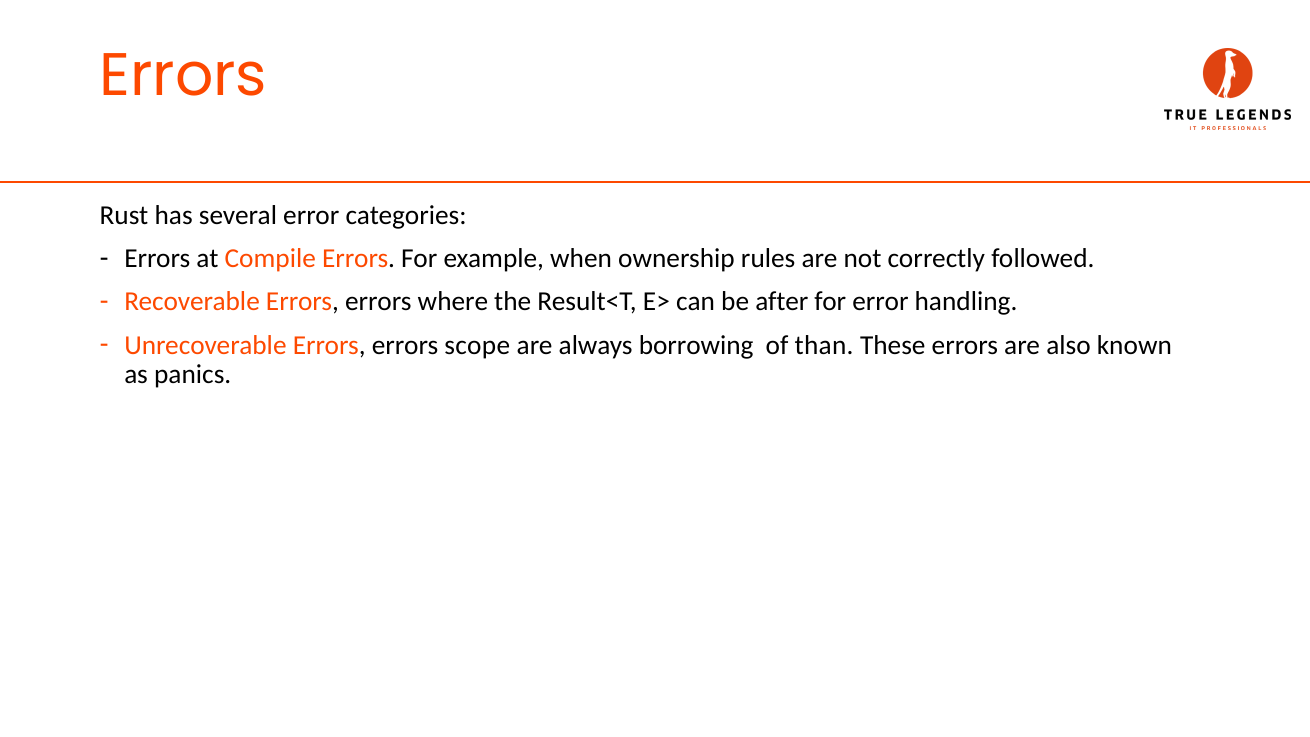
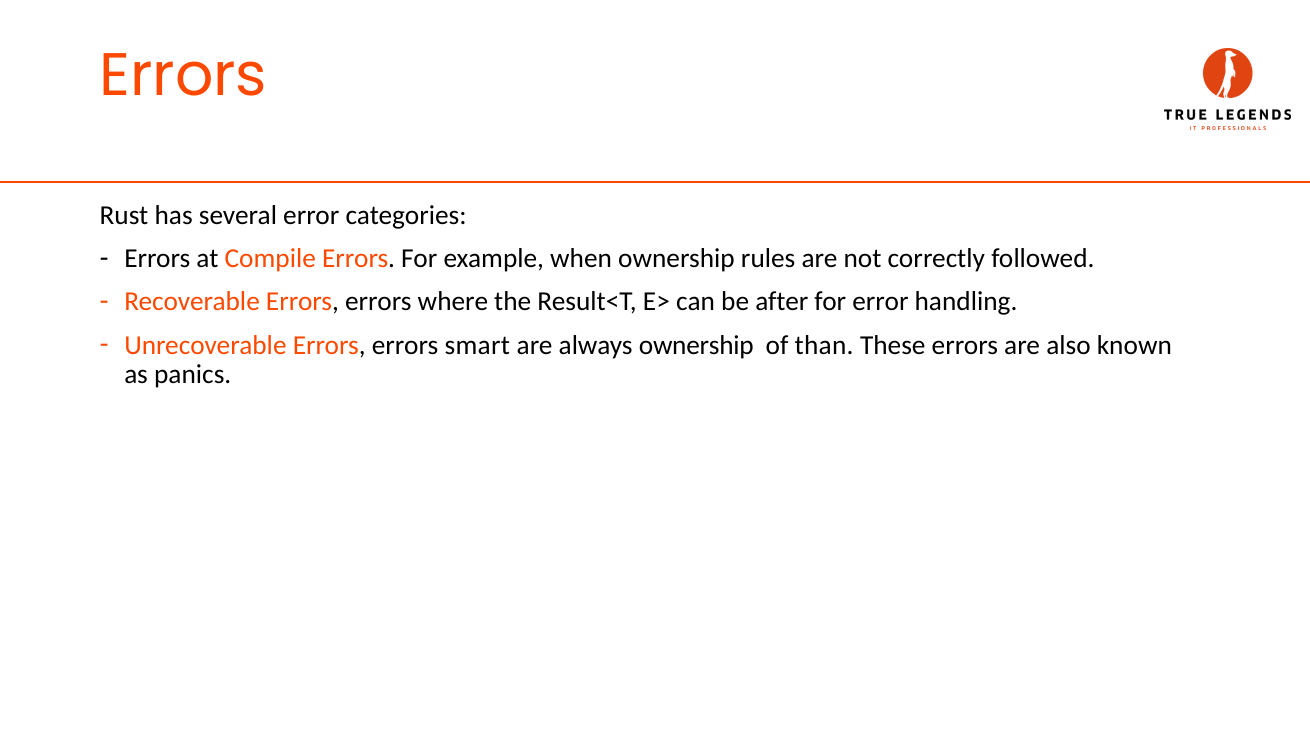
scope: scope -> smart
always borrowing: borrowing -> ownership
